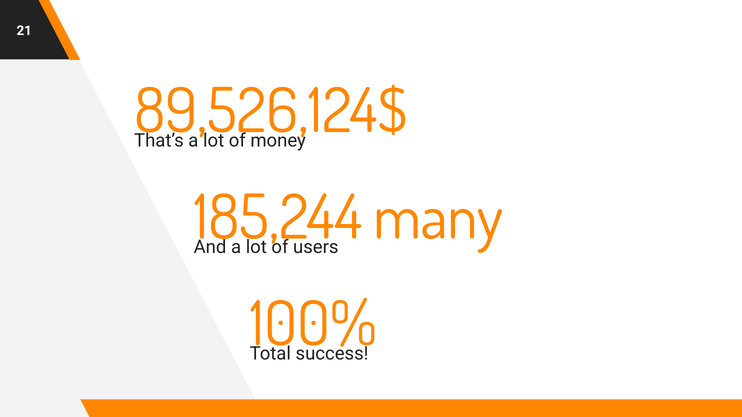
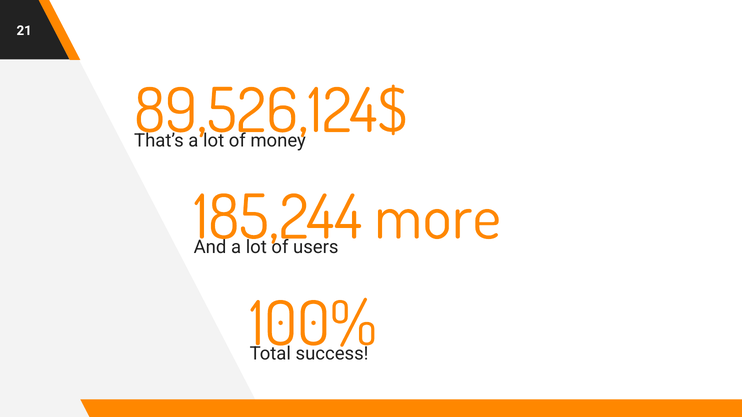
many: many -> more
